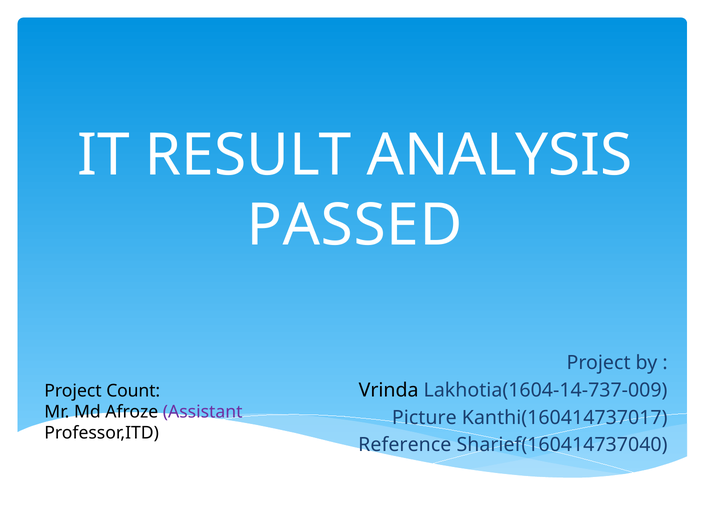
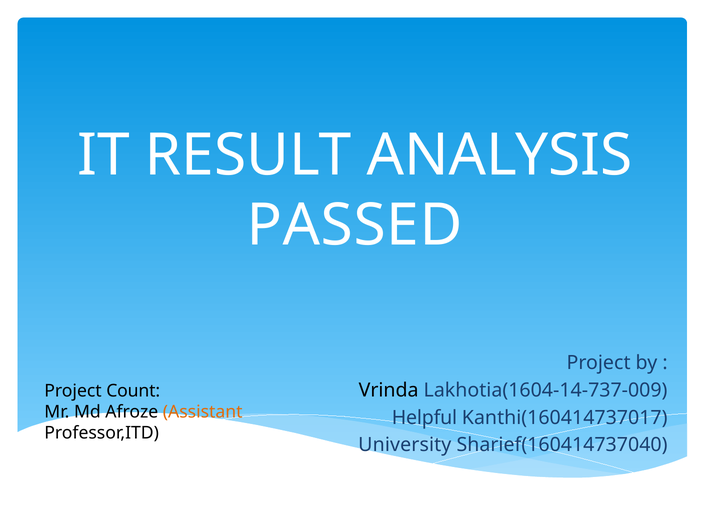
Assistant colour: purple -> orange
Picture: Picture -> Helpful
Reference: Reference -> University
